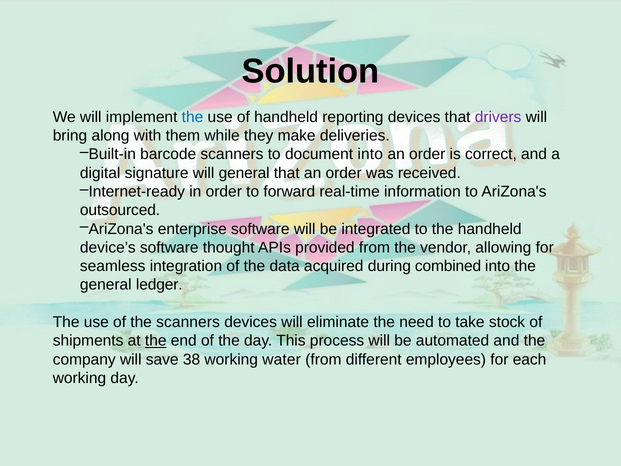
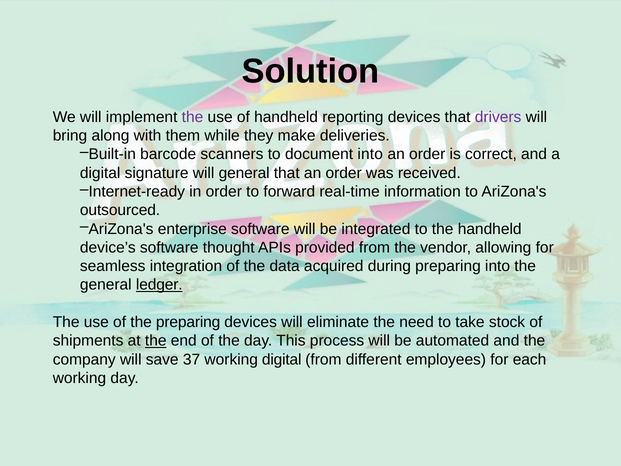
the at (193, 117) colour: blue -> purple
during combined: combined -> preparing
ledger underline: none -> present
the scanners: scanners -> preparing
38: 38 -> 37
working water: water -> digital
